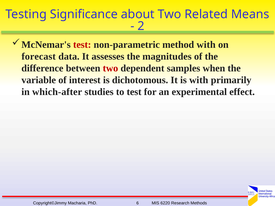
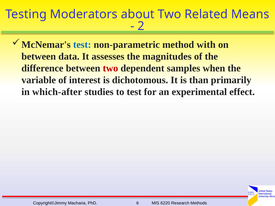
Significance: Significance -> Moderators
test at (82, 45) colour: red -> blue
forecast at (39, 56): forecast -> between
is with: with -> than
